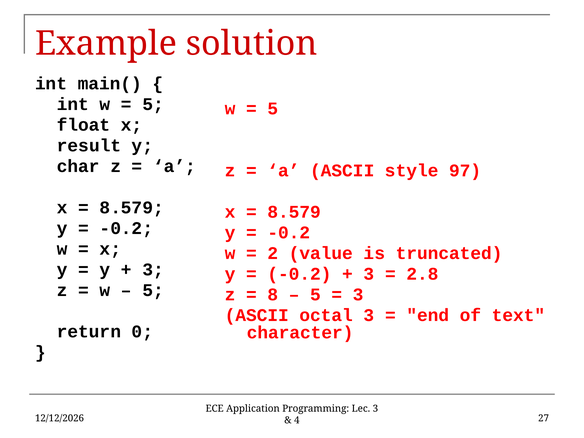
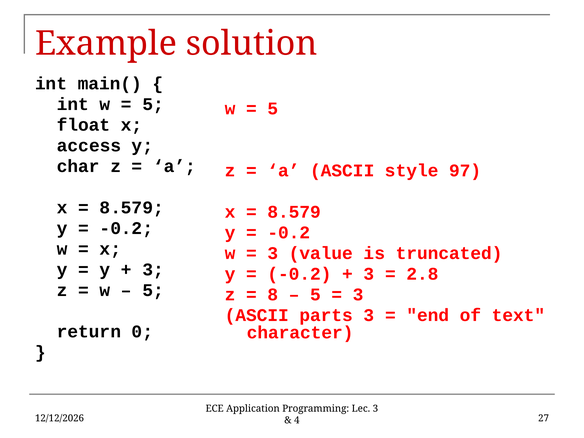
result: result -> access
2 at (273, 253): 2 -> 3
octal: octal -> parts
